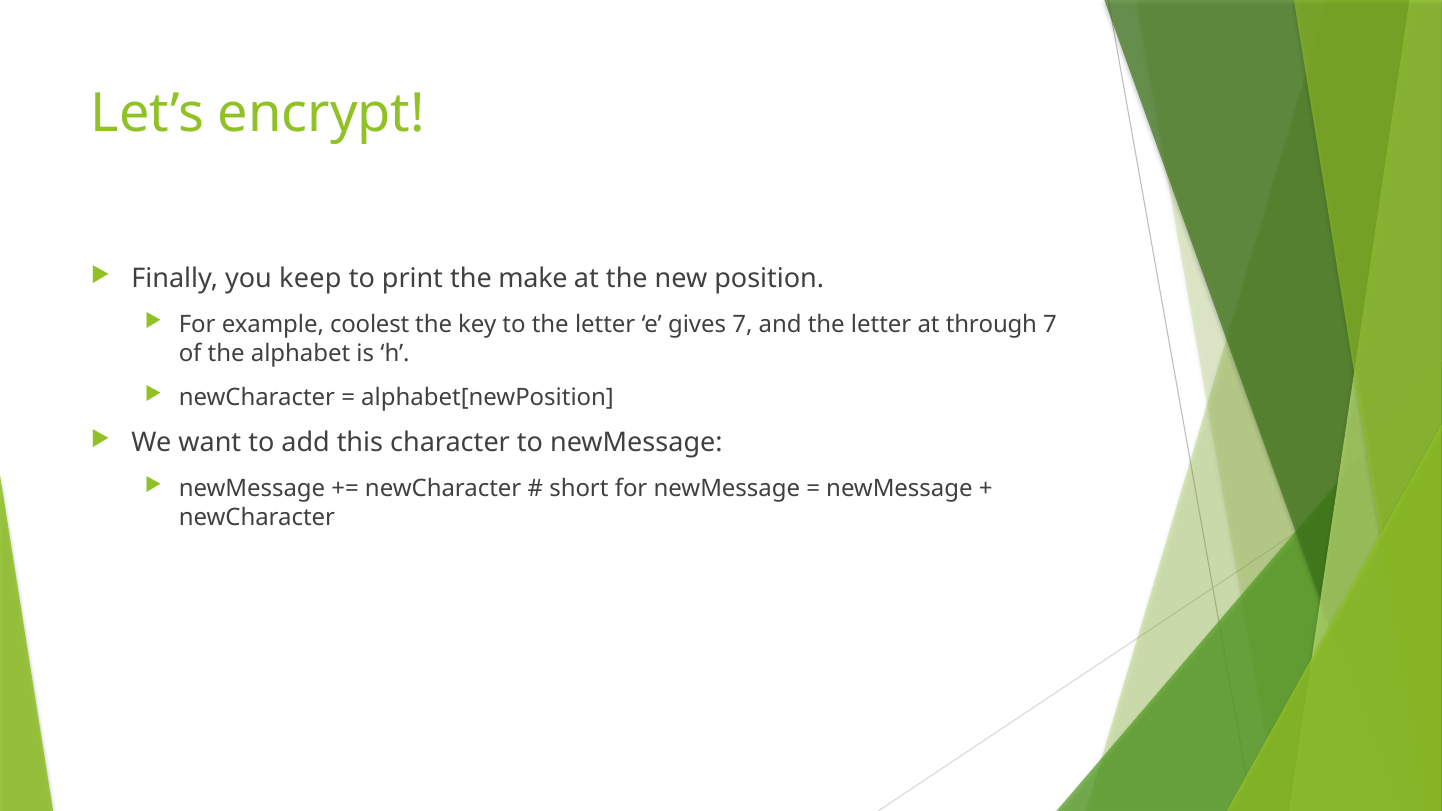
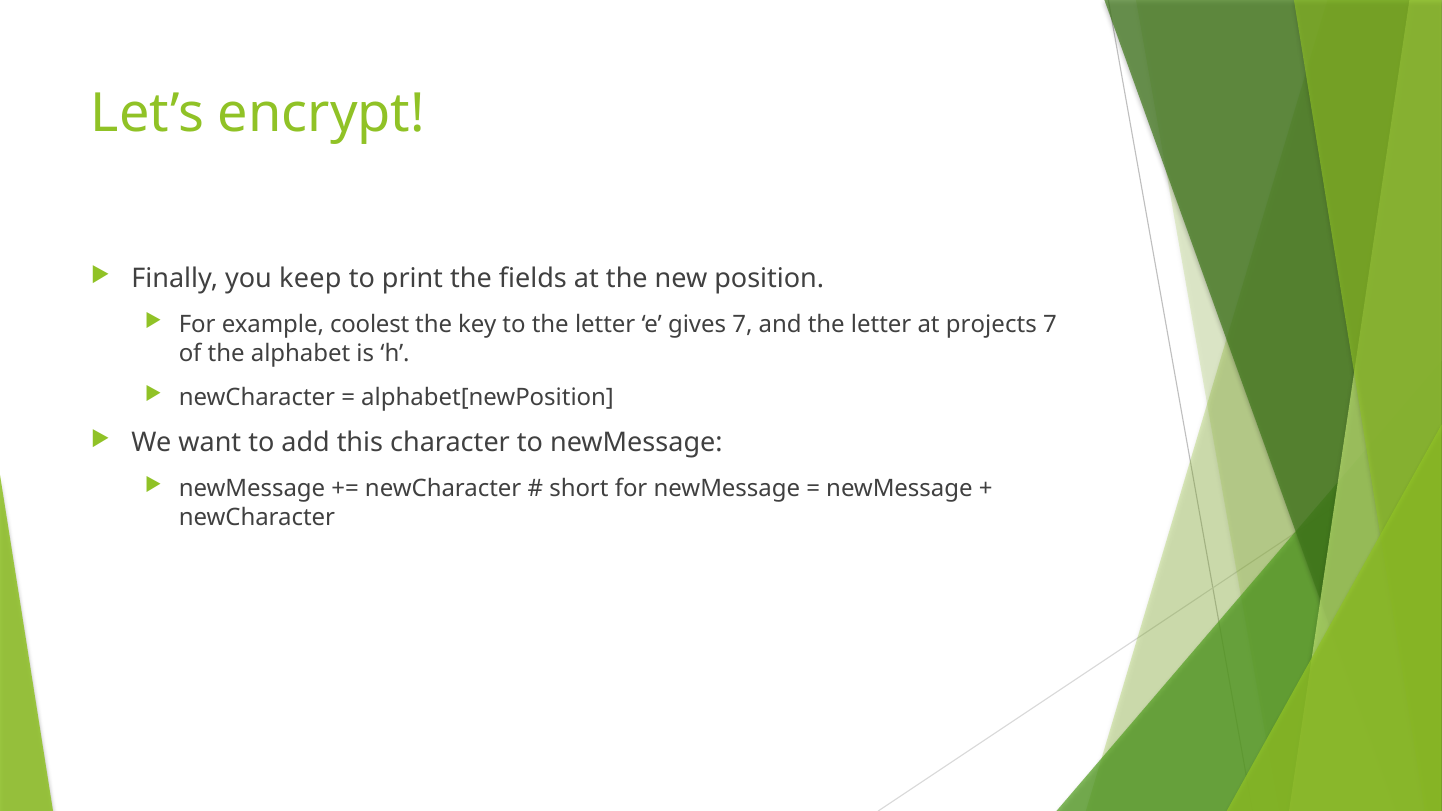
make: make -> fields
through: through -> projects
